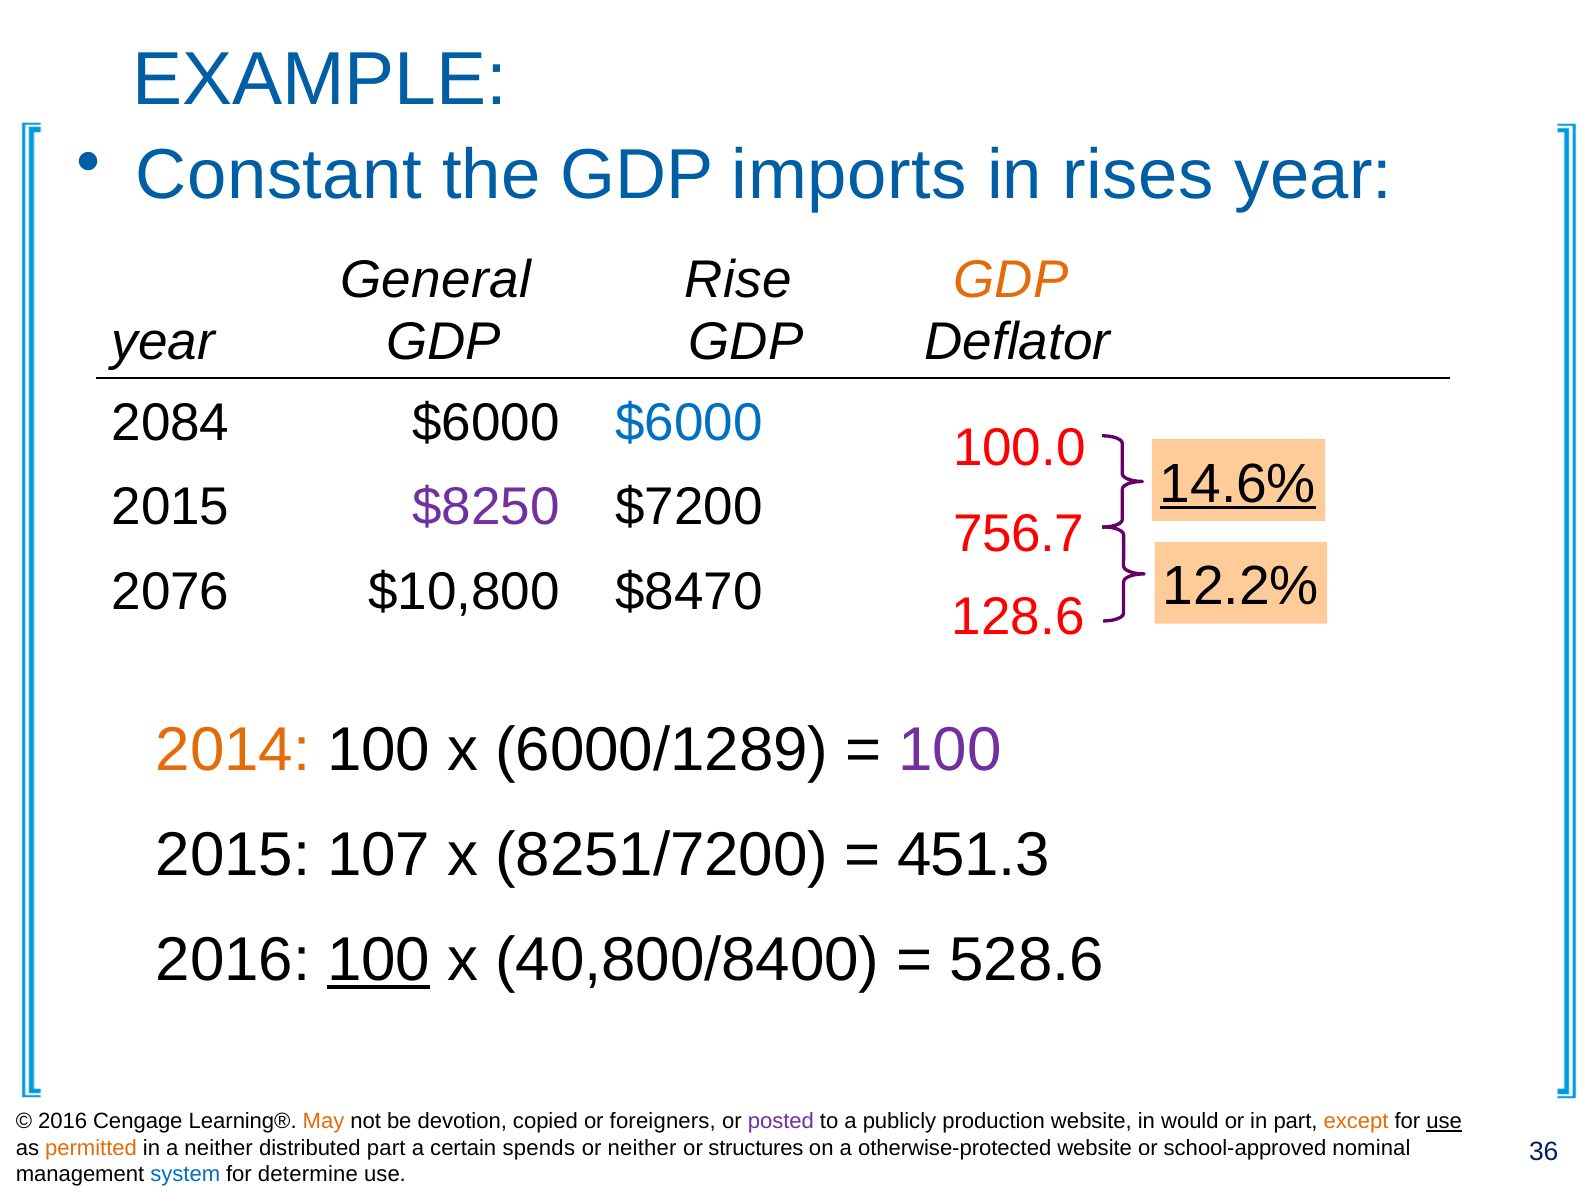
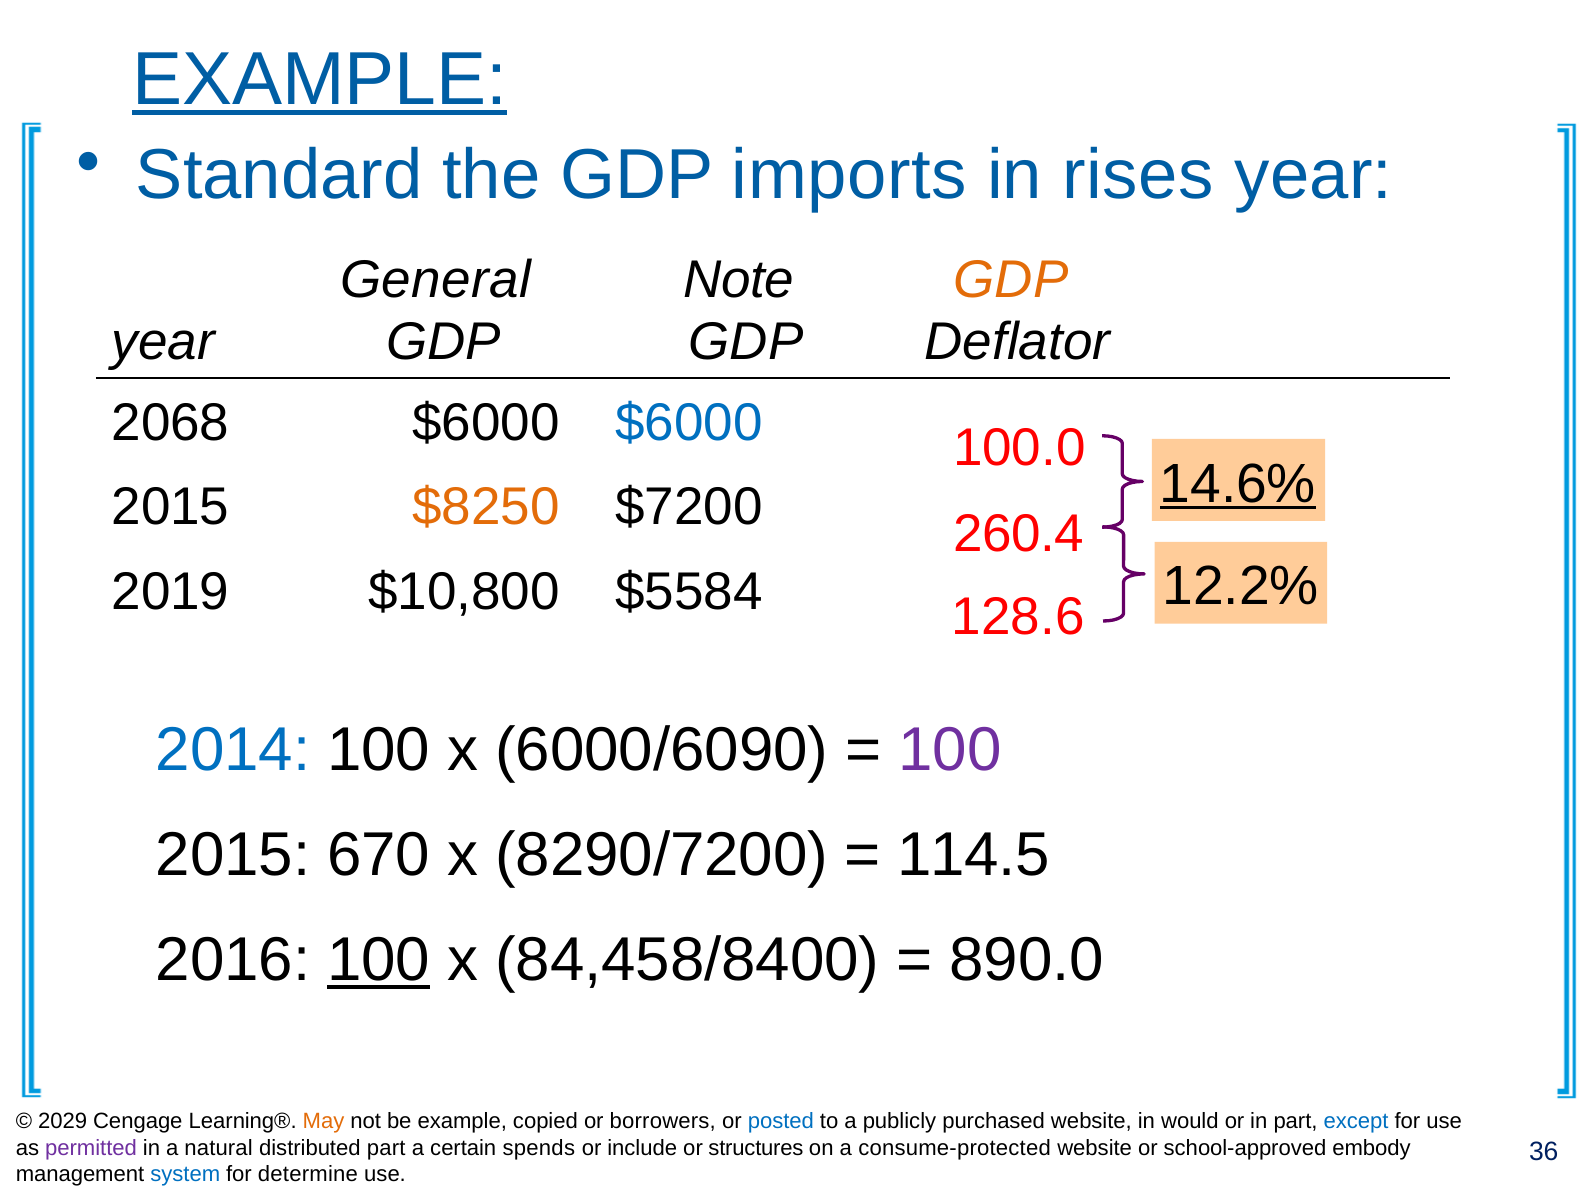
EXAMPLE at (320, 80) underline: none -> present
Constant: Constant -> Standard
Rise: Rise -> Note
2084: 2084 -> 2068
$8250 colour: purple -> orange
756.7: 756.7 -> 260.4
2076: 2076 -> 2019
$8470: $8470 -> $5584
2014 colour: orange -> blue
6000/1289: 6000/1289 -> 6000/6090
107: 107 -> 670
8251/7200: 8251/7200 -> 8290/7200
451.3: 451.3 -> 114.5
40,800/8400: 40,800/8400 -> 84,458/8400
528.6: 528.6 -> 890.0
2016 at (63, 1121): 2016 -> 2029
be devotion: devotion -> example
foreigners: foreigners -> borrowers
posted colour: purple -> blue
production: production -> purchased
except colour: orange -> blue
use at (1444, 1121) underline: present -> none
permitted colour: orange -> purple
a neither: neither -> natural
or neither: neither -> include
otherwise-protected: otherwise-protected -> consume-protected
nominal: nominal -> embody
